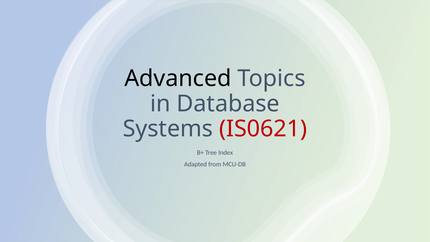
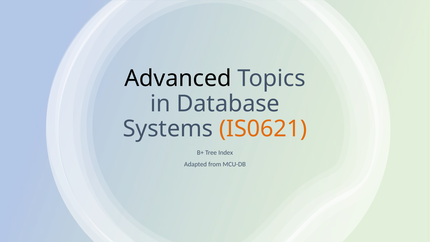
IS0621 colour: red -> orange
